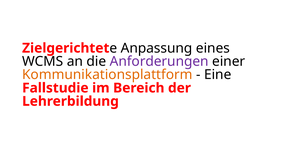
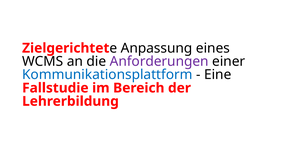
Kommunikationsplattform colour: orange -> blue
